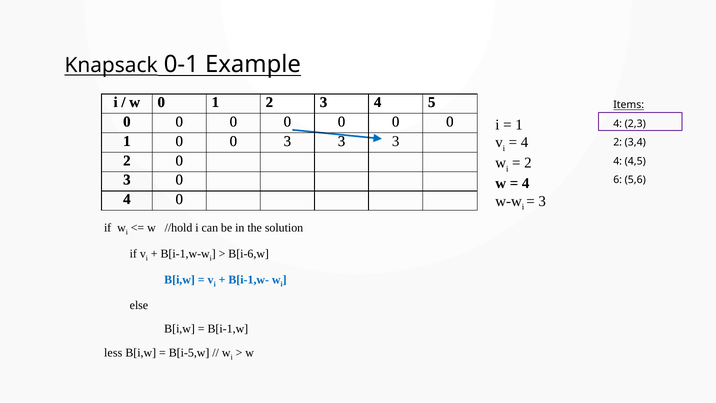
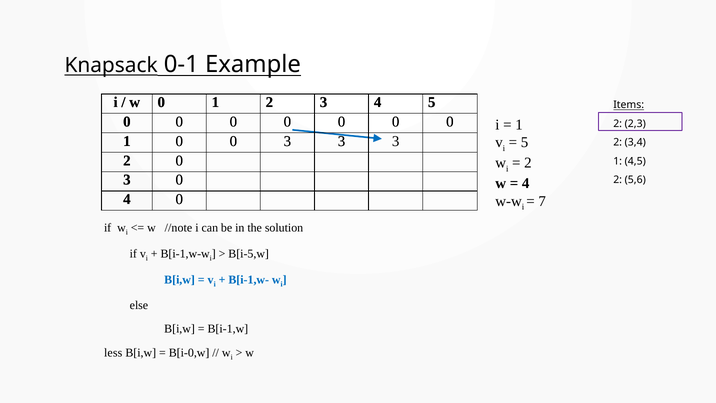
4 at (618, 124): 4 -> 2
4 at (525, 142): 4 -> 5
4 at (618, 161): 4 -> 1
6 at (618, 180): 6 -> 2
3 at (542, 201): 3 -> 7
//hold: //hold -> //note
B[i-6,w: B[i-6,w -> B[i-5,w
B[i-5,w: B[i-5,w -> B[i-0,w
